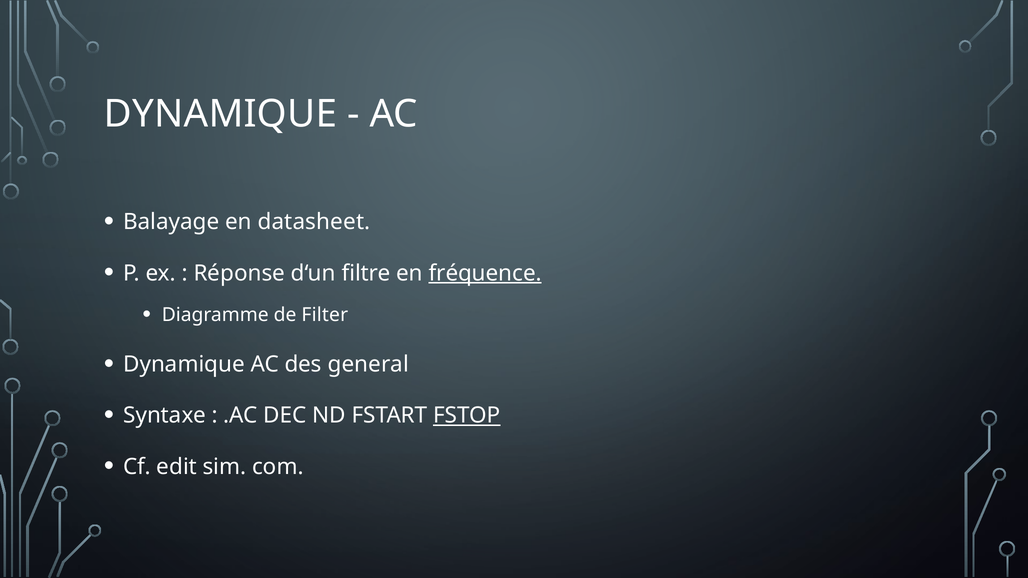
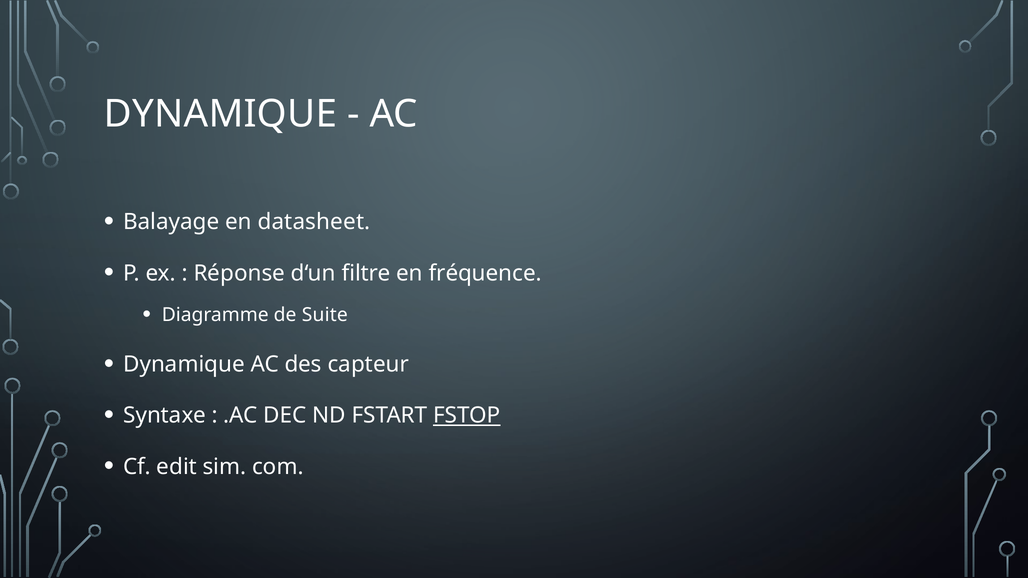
fréquence underline: present -> none
Filter: Filter -> Suite
general: general -> capteur
